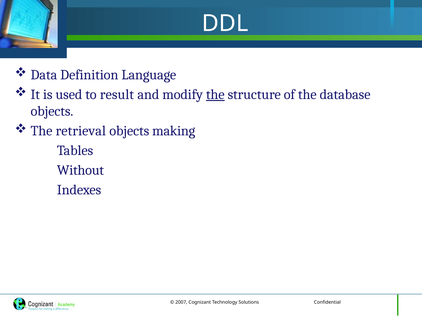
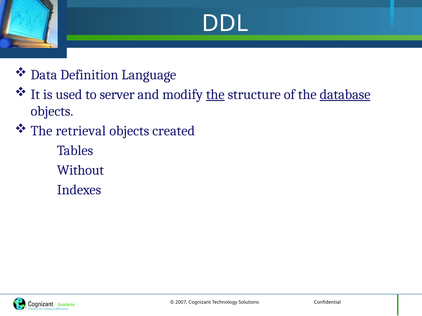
result: result -> server
database underline: none -> present
making: making -> created
